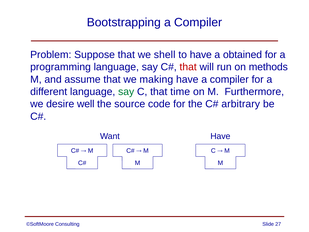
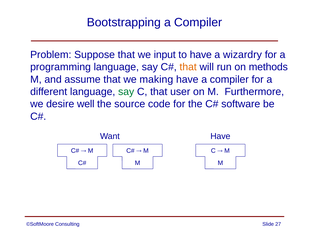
shell: shell -> input
obtained: obtained -> wizardry
that at (188, 67) colour: red -> orange
time: time -> user
arbitrary: arbitrary -> software
